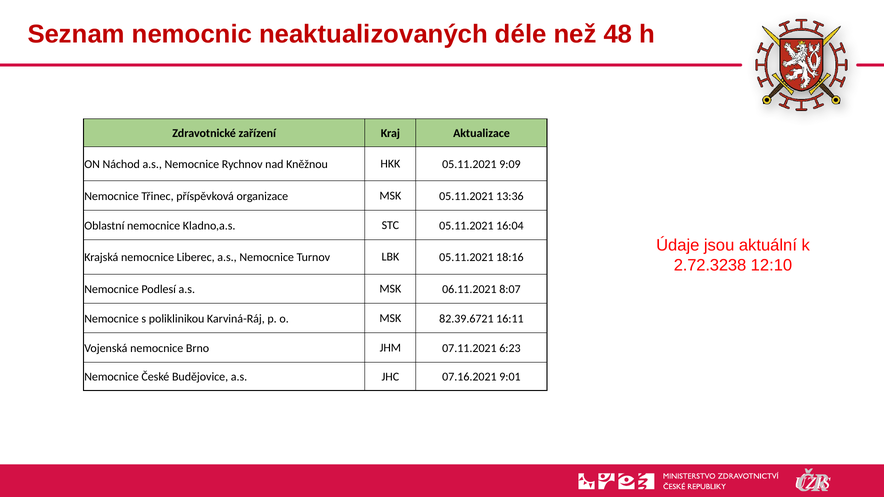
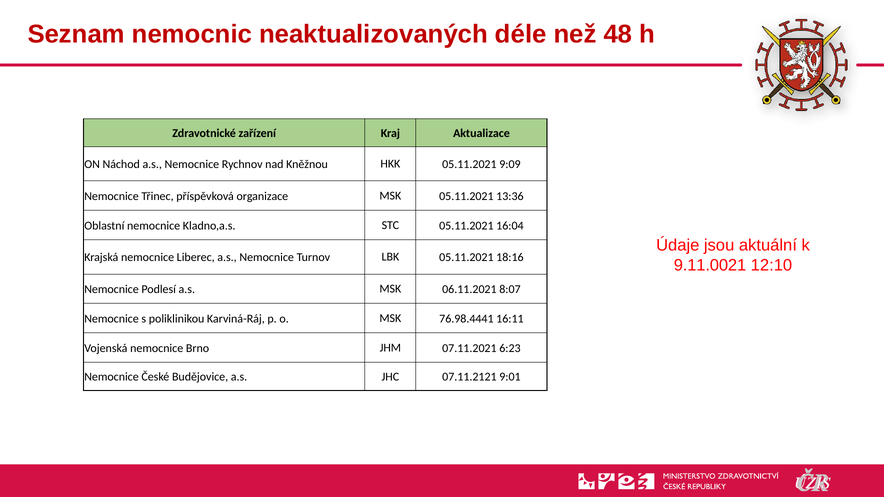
2.72.3238: 2.72.3238 -> 9.11.0021
82.39.6721: 82.39.6721 -> 76.98.4441
07.16.2021: 07.16.2021 -> 07.11.2121
